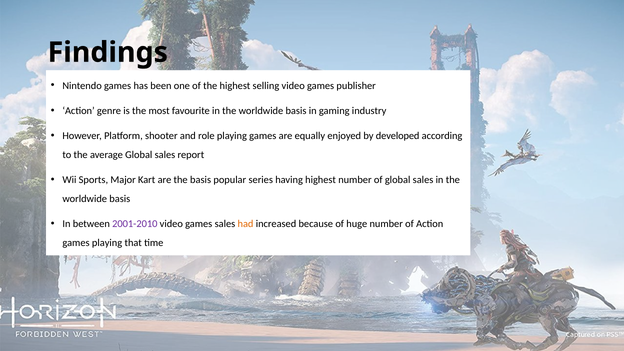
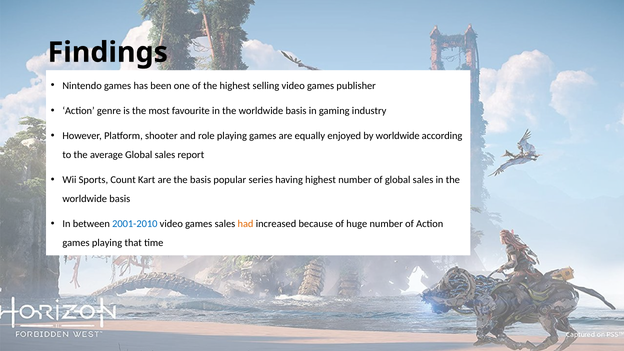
by developed: developed -> worldwide
Major: Major -> Count
2001-2010 colour: purple -> blue
